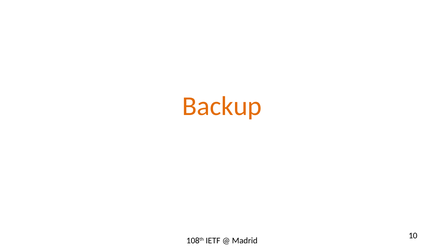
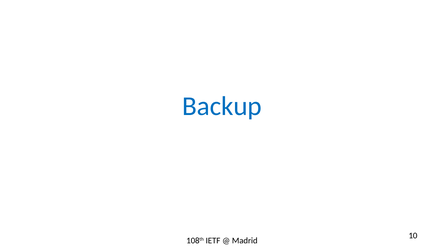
Backup colour: orange -> blue
